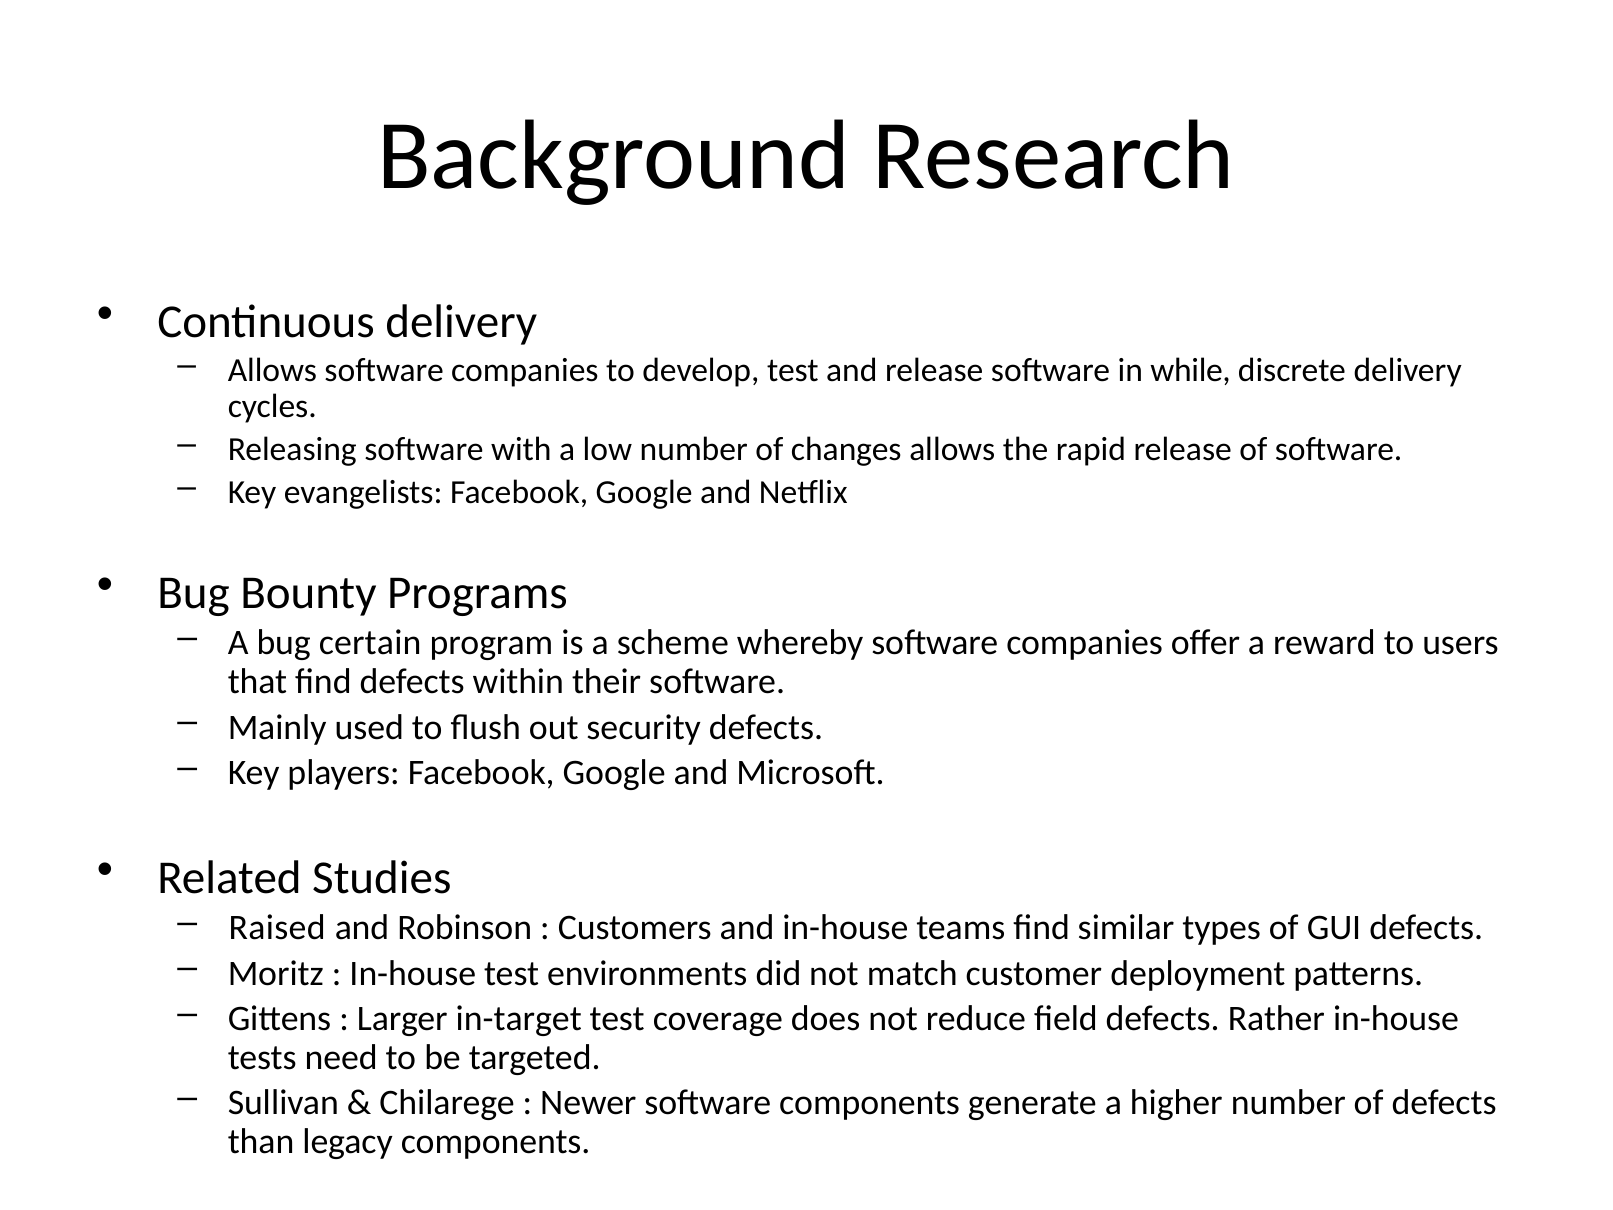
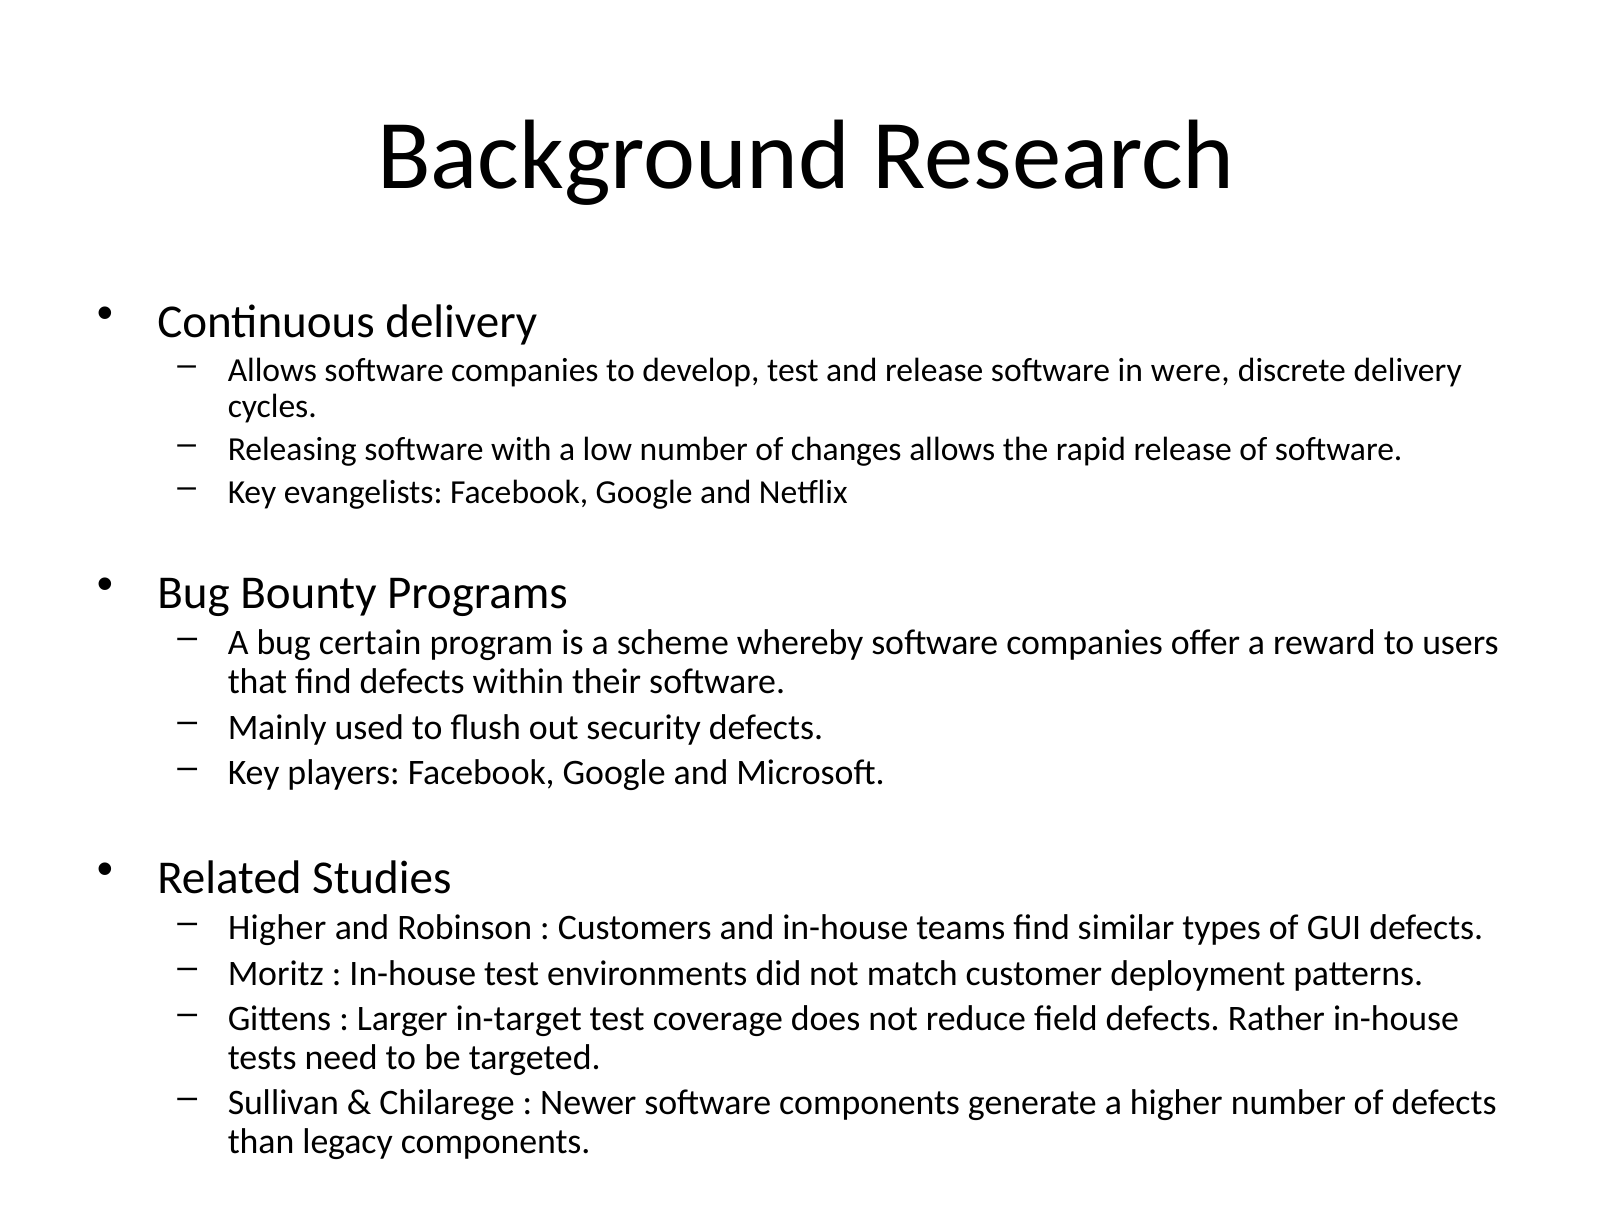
while: while -> were
Raised at (277, 928): Raised -> Higher
